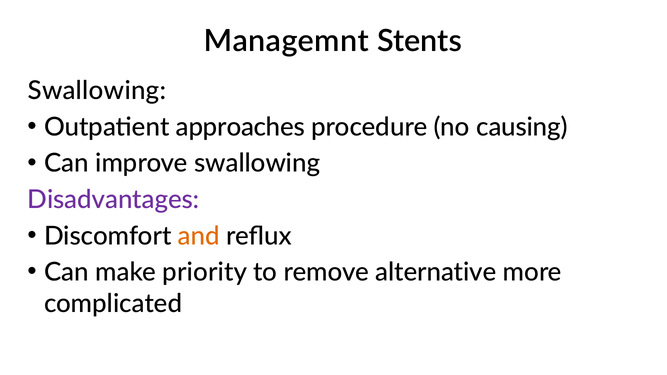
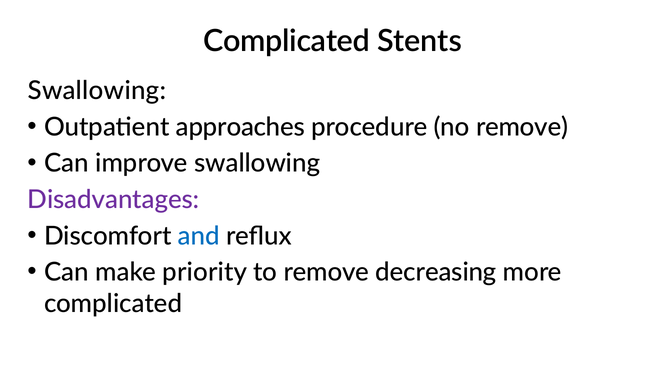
Managemnt at (286, 41): Managemnt -> Complicated
no causing: causing -> remove
and colour: orange -> blue
alternative: alternative -> decreasing
